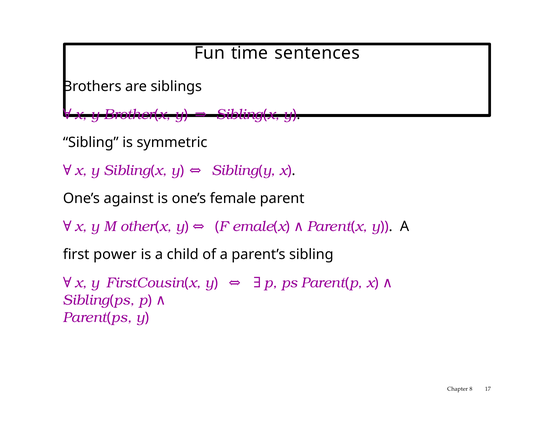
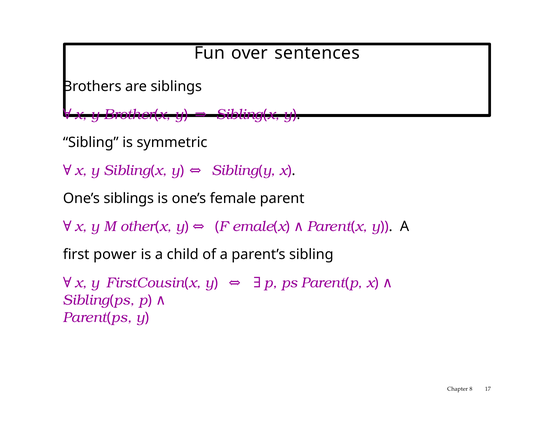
time: time -> over
One’s against: against -> siblings
